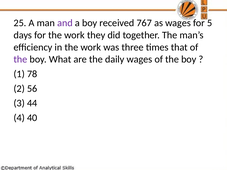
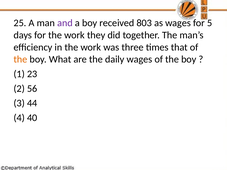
767: 767 -> 803
the at (20, 59) colour: purple -> orange
78: 78 -> 23
